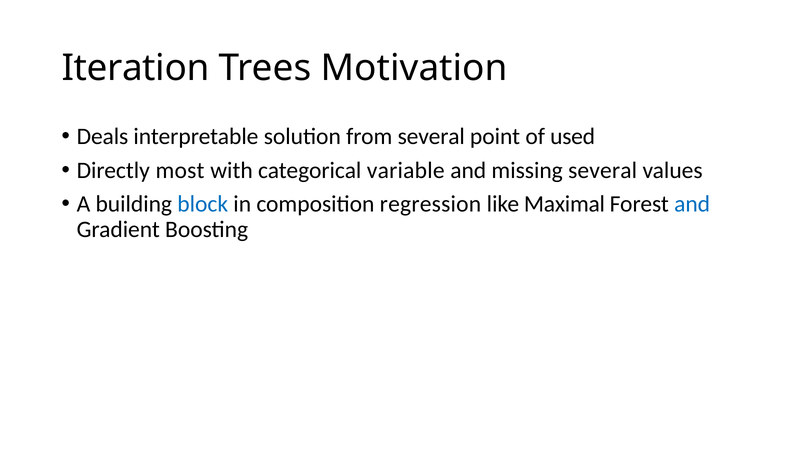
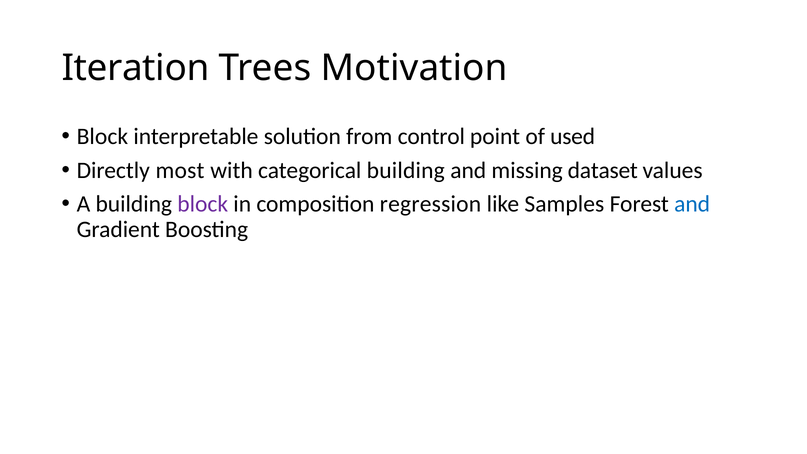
Deals at (102, 136): Deals -> Block
from several: several -> control
categorical variable: variable -> building
missing several: several -> dataset
block at (203, 204) colour: blue -> purple
Maximal: Maximal -> Samples
